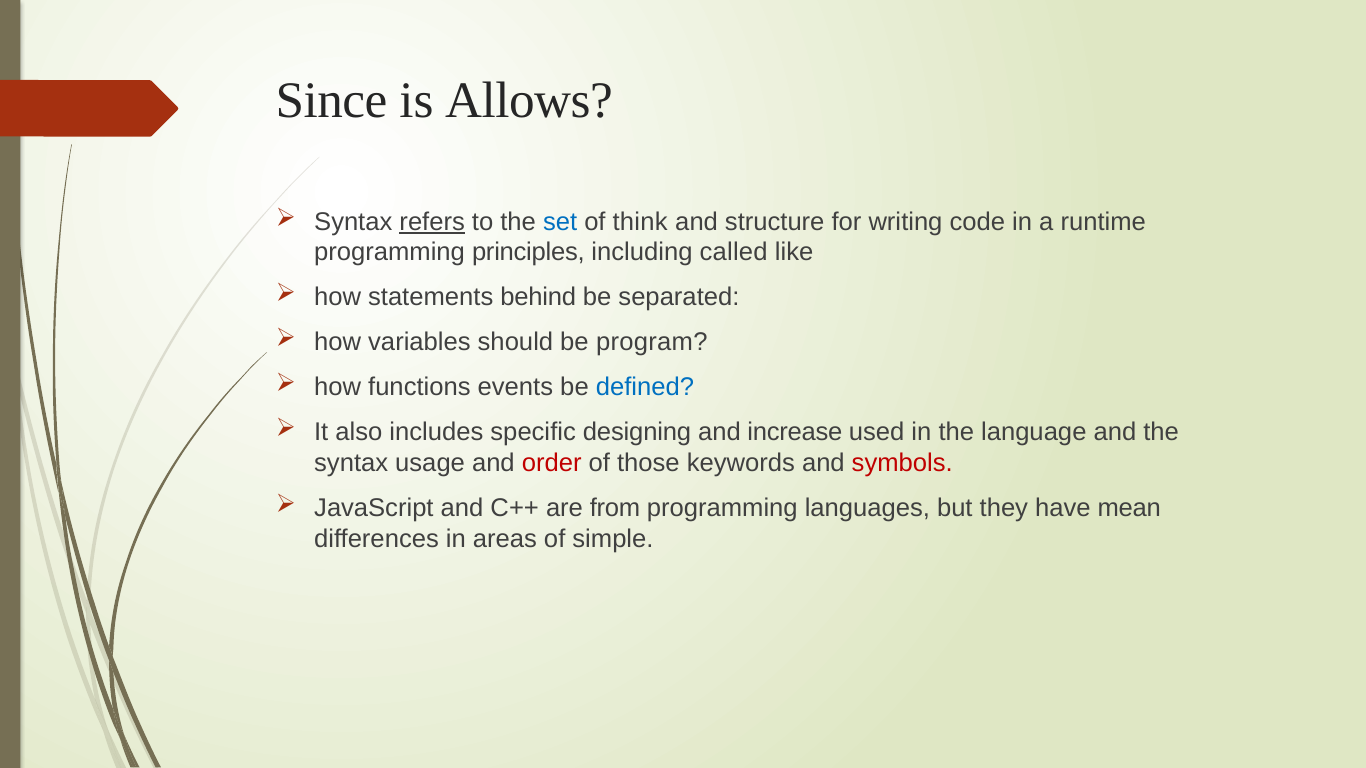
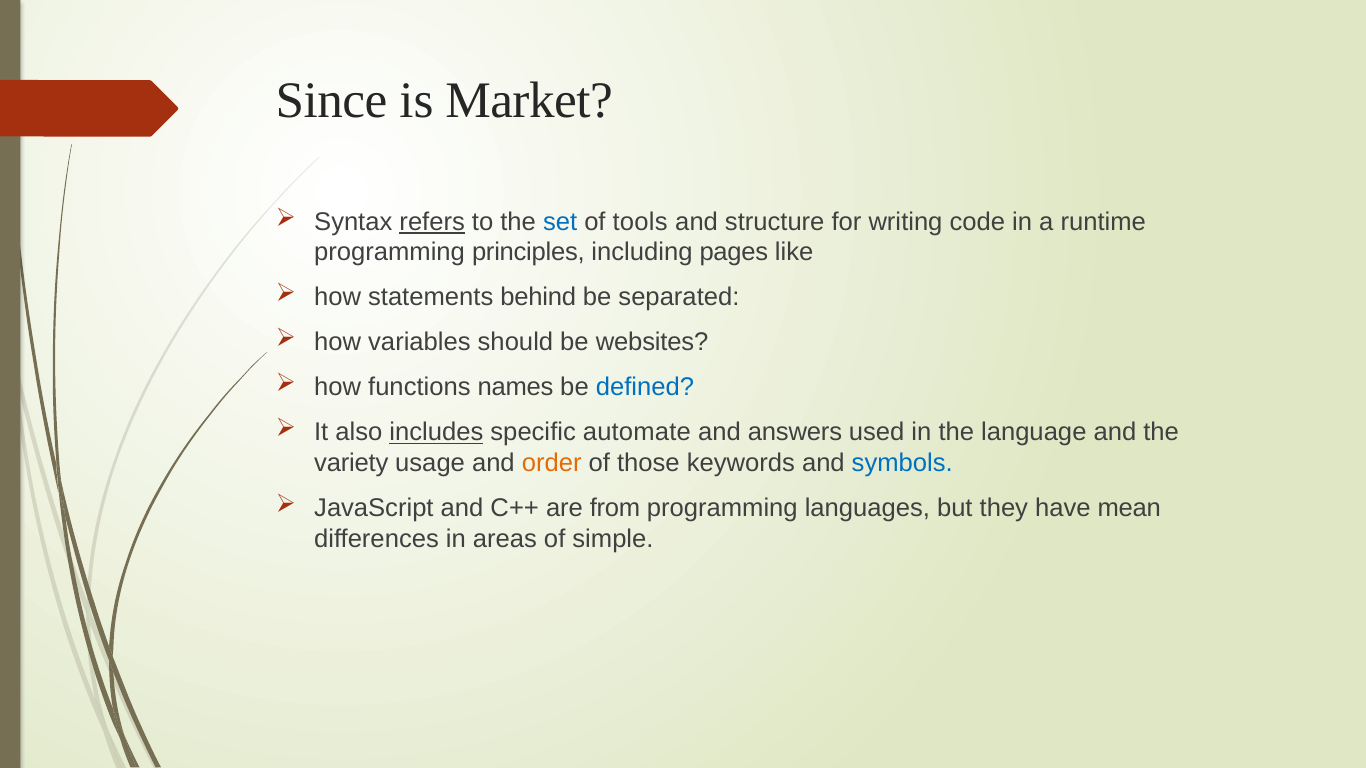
Allows: Allows -> Market
think: think -> tools
called: called -> pages
program: program -> websites
events: events -> names
includes underline: none -> present
designing: designing -> automate
increase: increase -> answers
syntax at (351, 463): syntax -> variety
order colour: red -> orange
symbols colour: red -> blue
